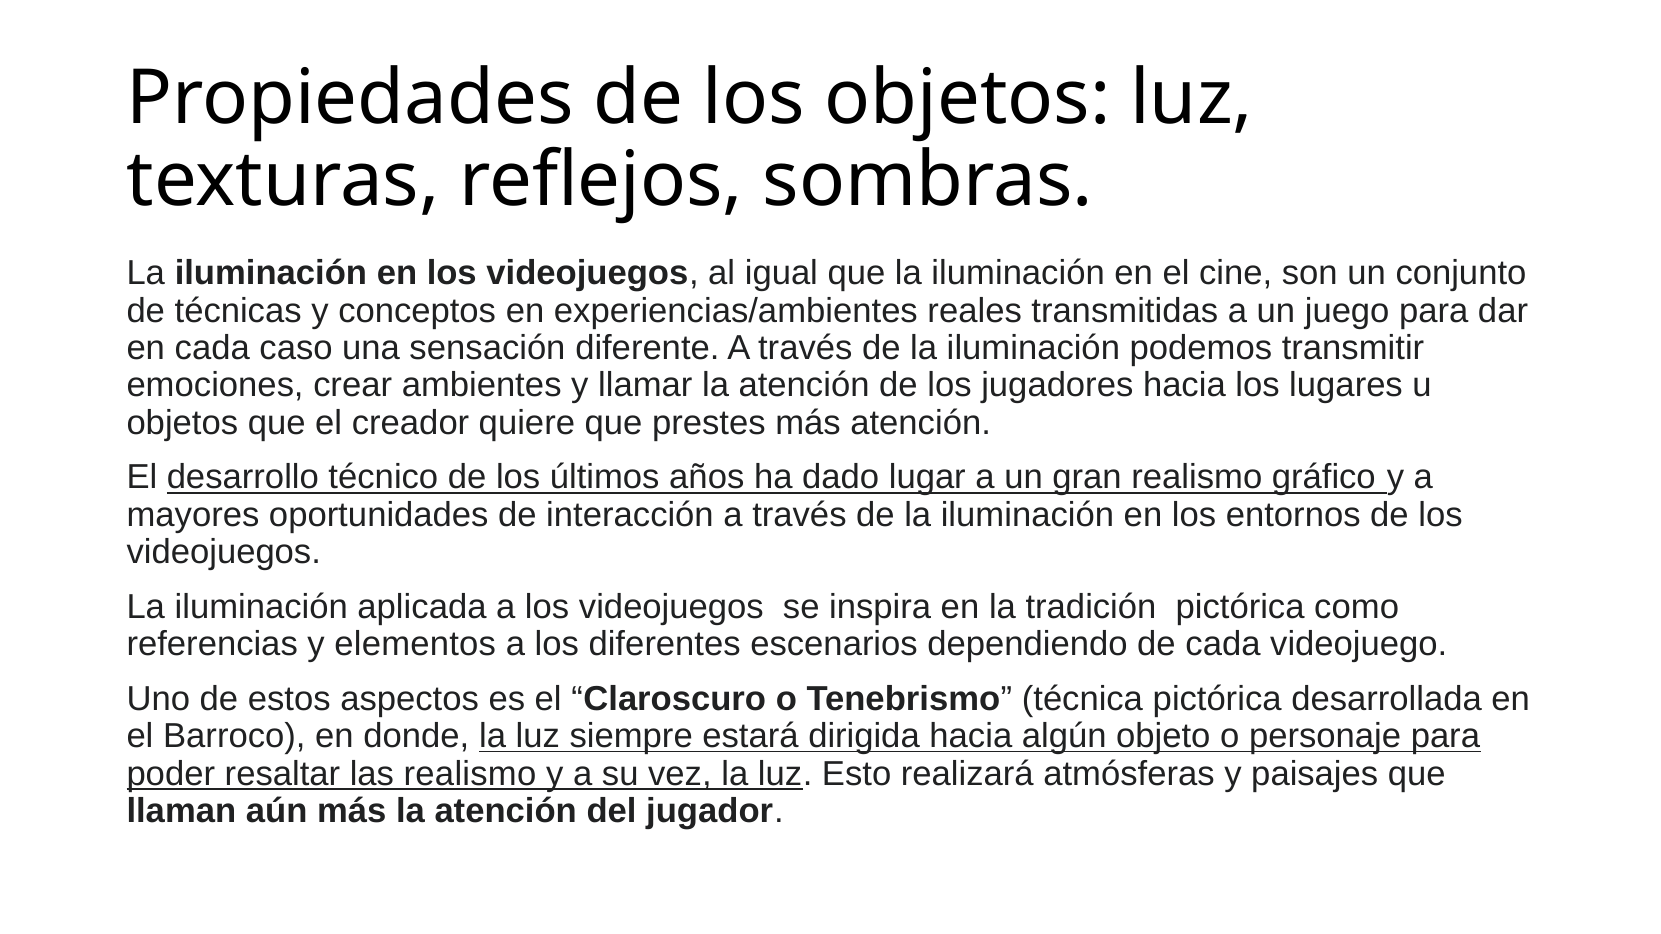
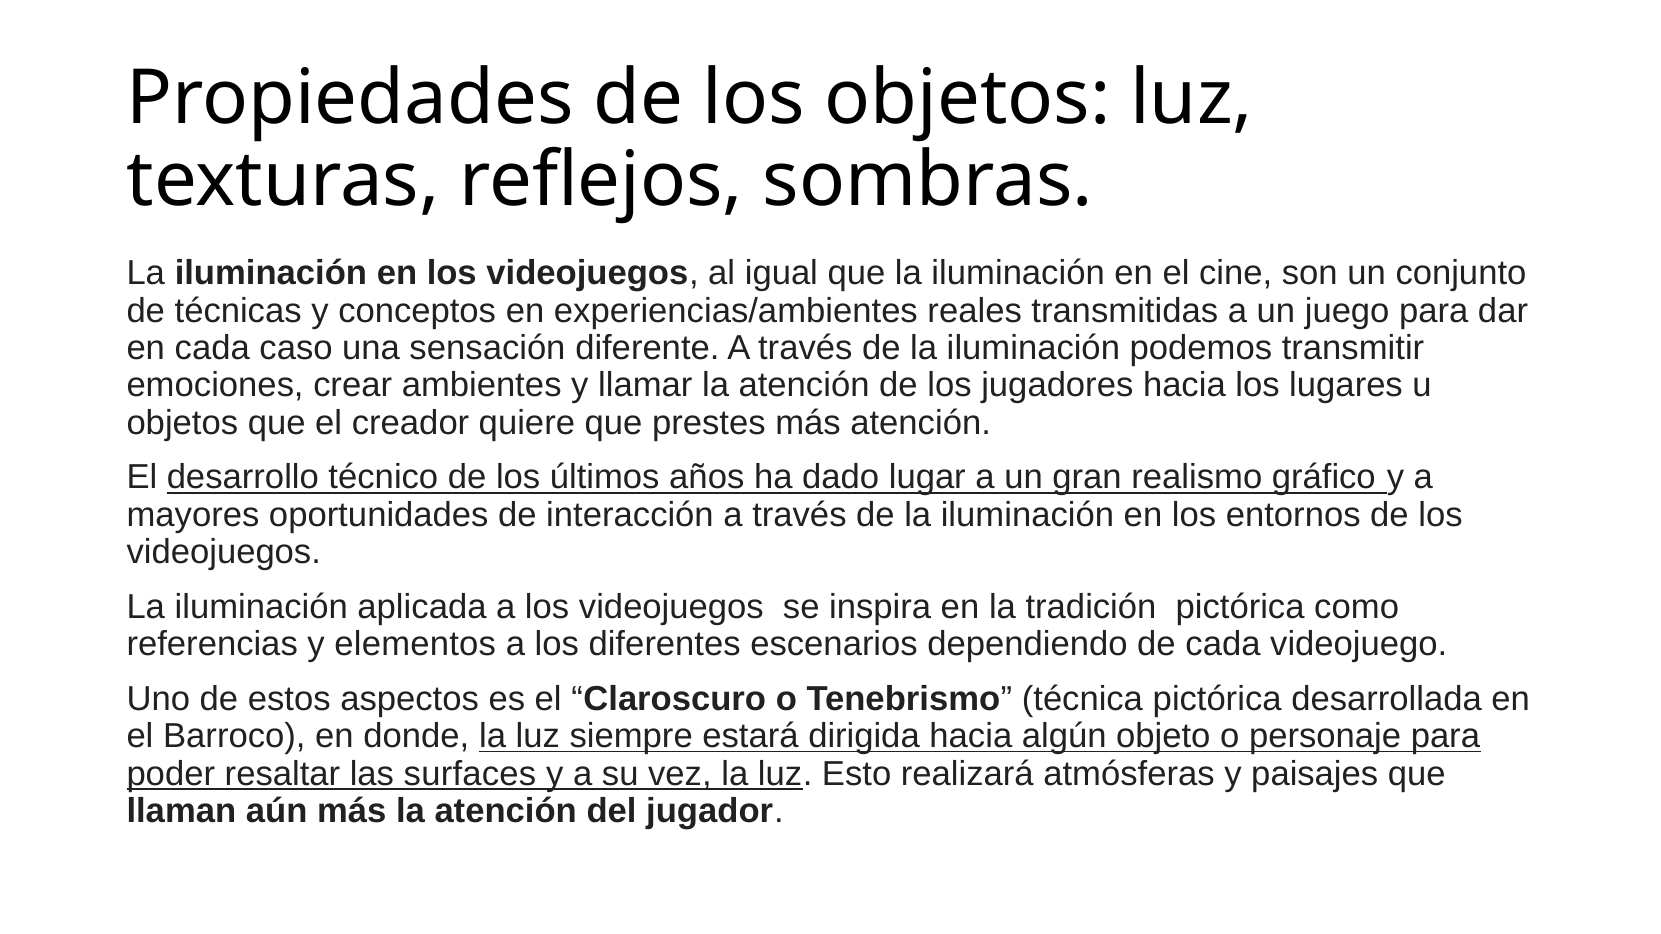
las realismo: realismo -> surfaces
